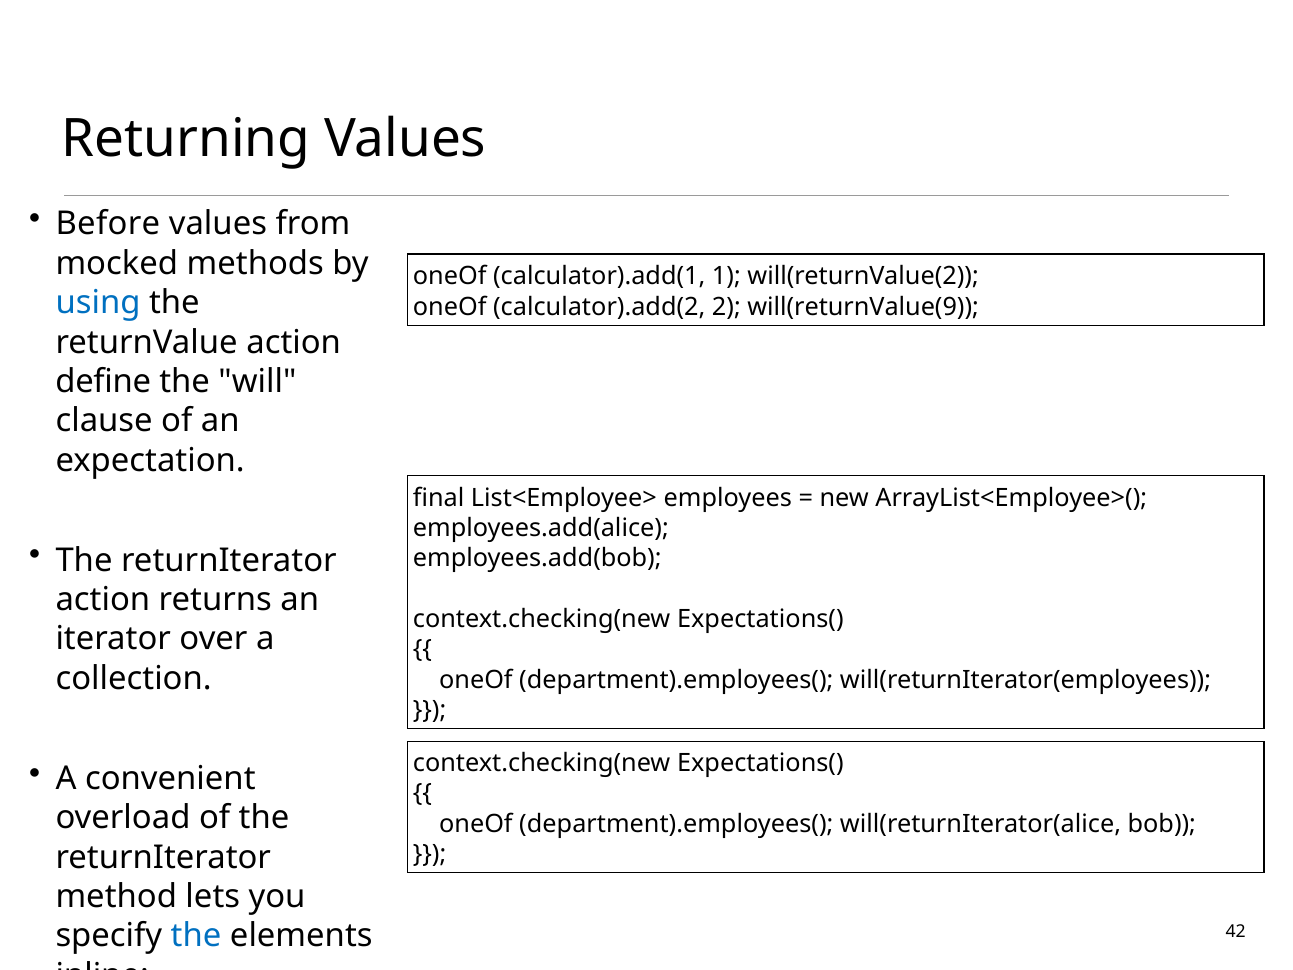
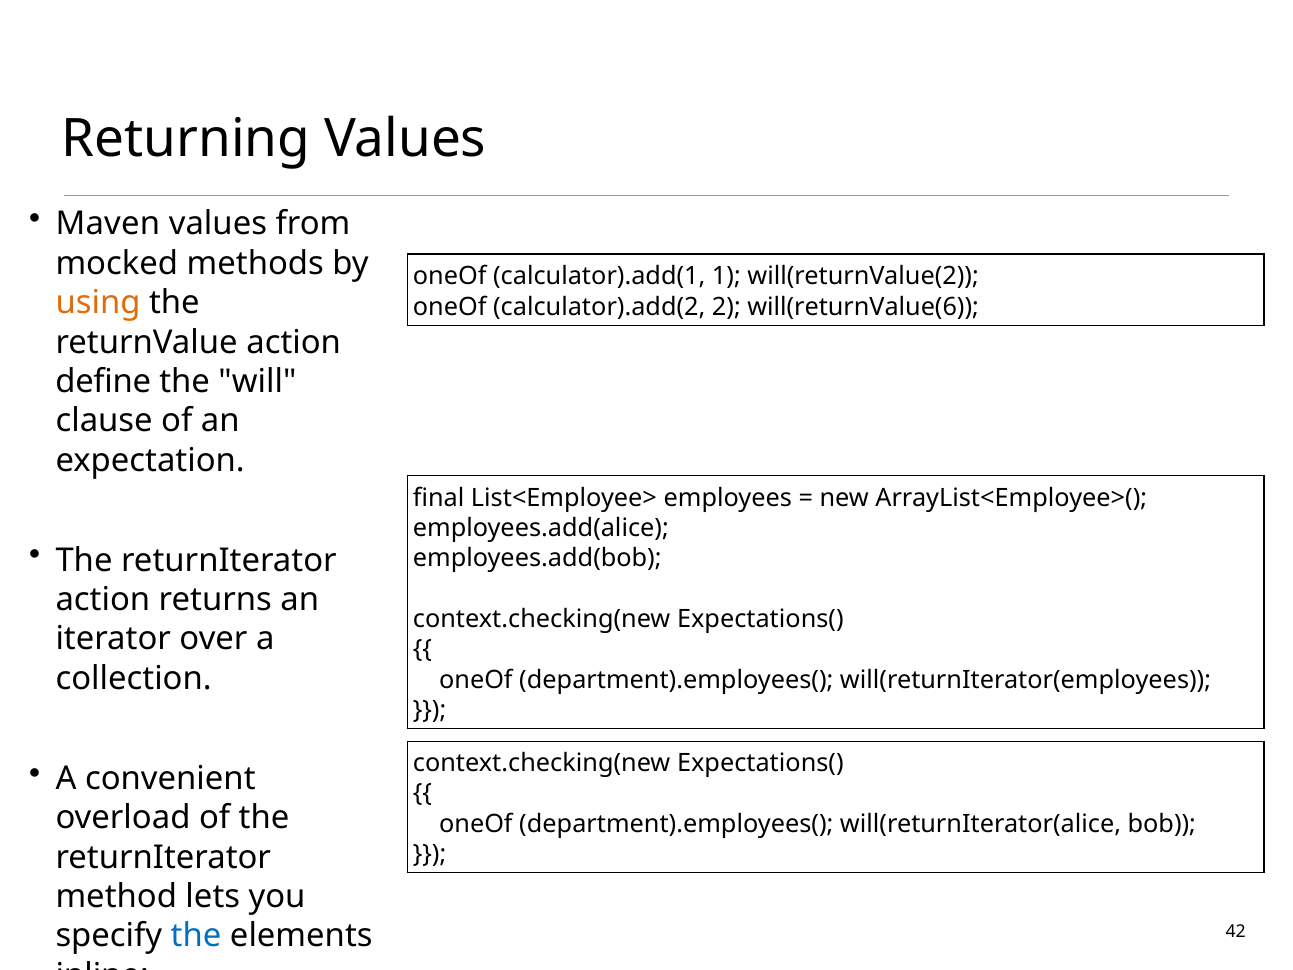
Before: Before -> Maven
using colour: blue -> orange
will(returnValue(9: will(returnValue(9 -> will(returnValue(6
